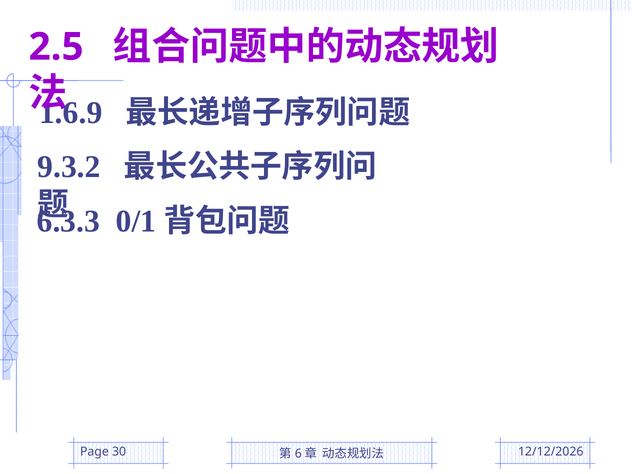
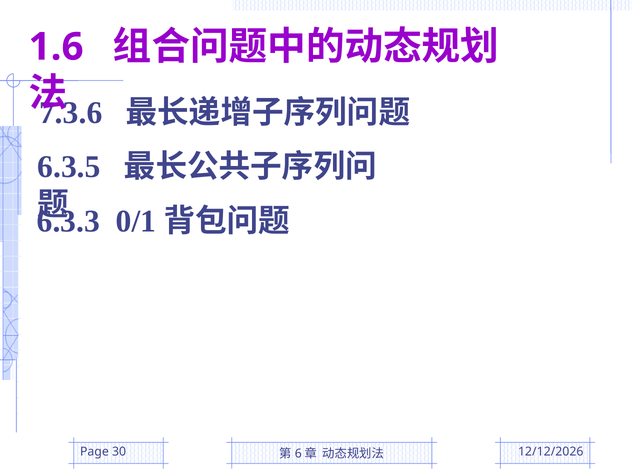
2.5: 2.5 -> 1.6
1.6.9: 1.6.9 -> 7.3.6
9.3.2: 9.3.2 -> 6.3.5
